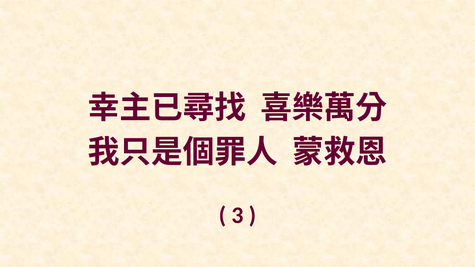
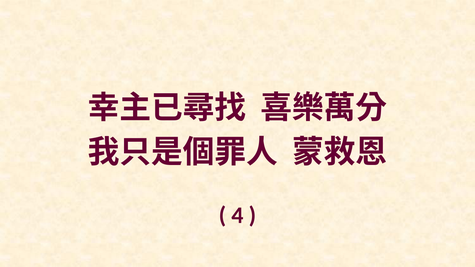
3: 3 -> 4
